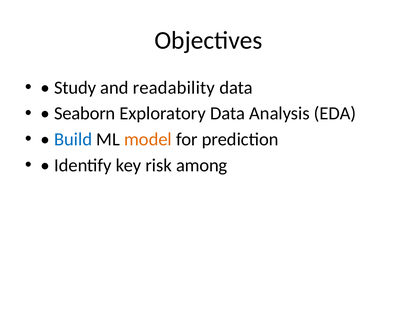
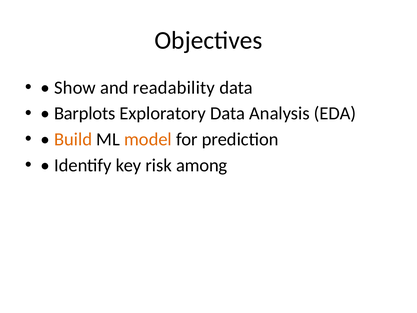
Study: Study -> Show
Seaborn: Seaborn -> Barplots
Build colour: blue -> orange
